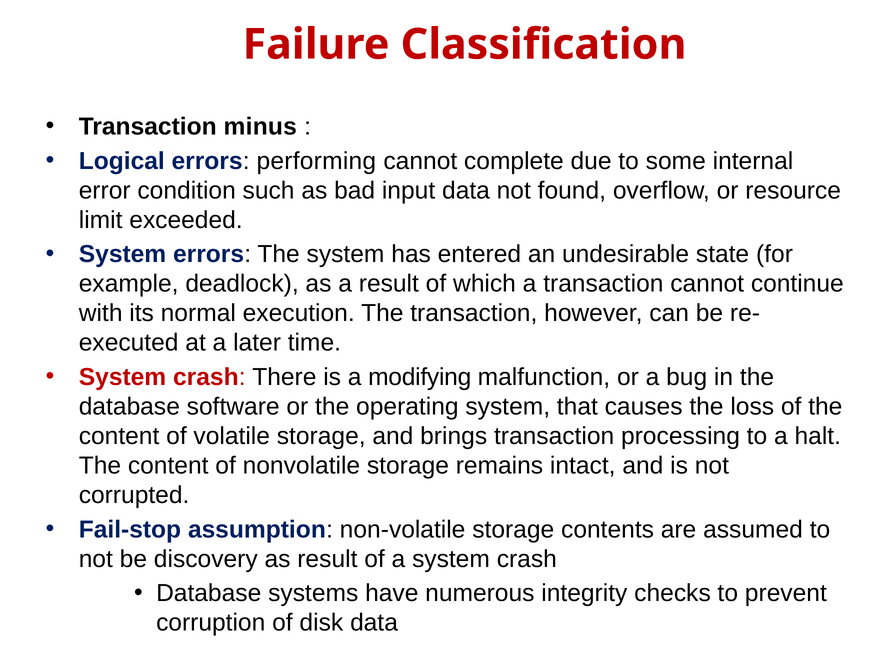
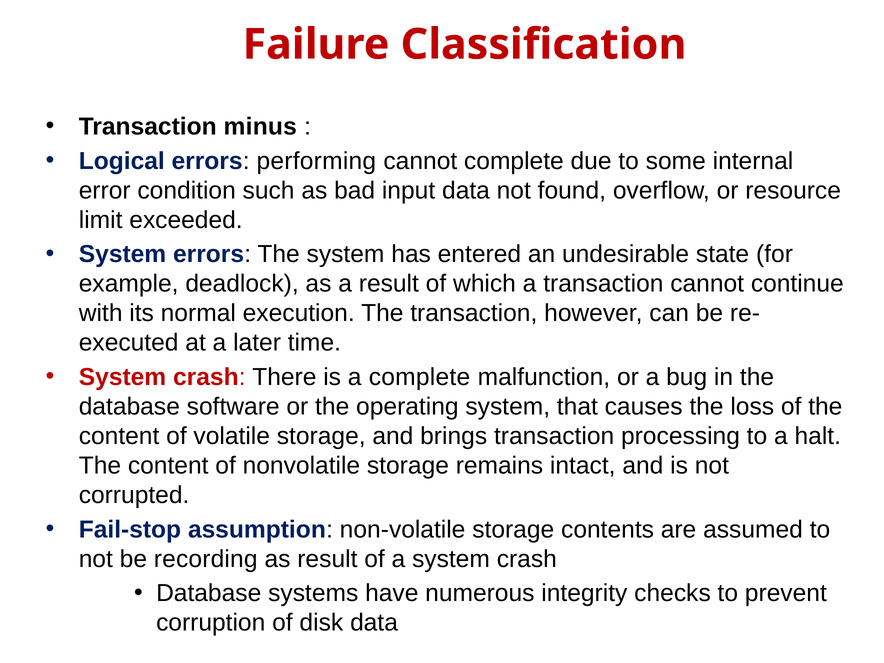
a modifying: modifying -> complete
discovery: discovery -> recording
